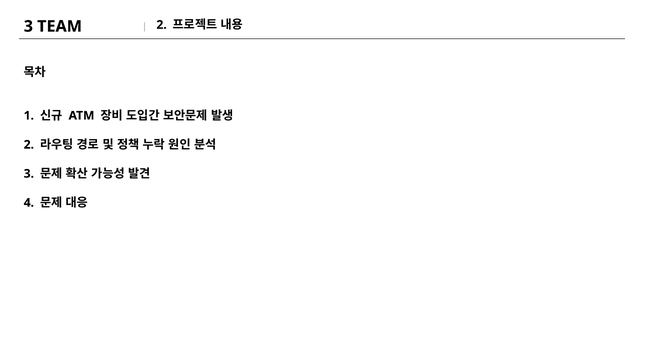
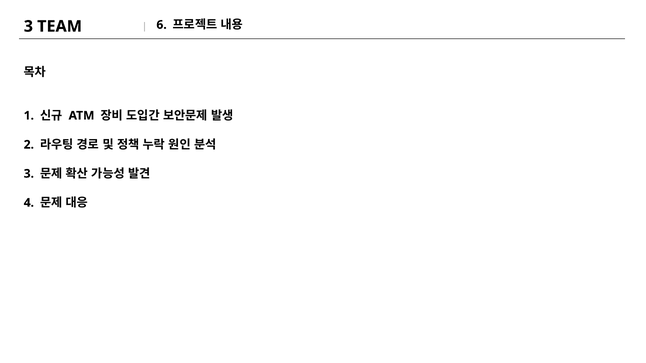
TEAM 2: 2 -> 6
